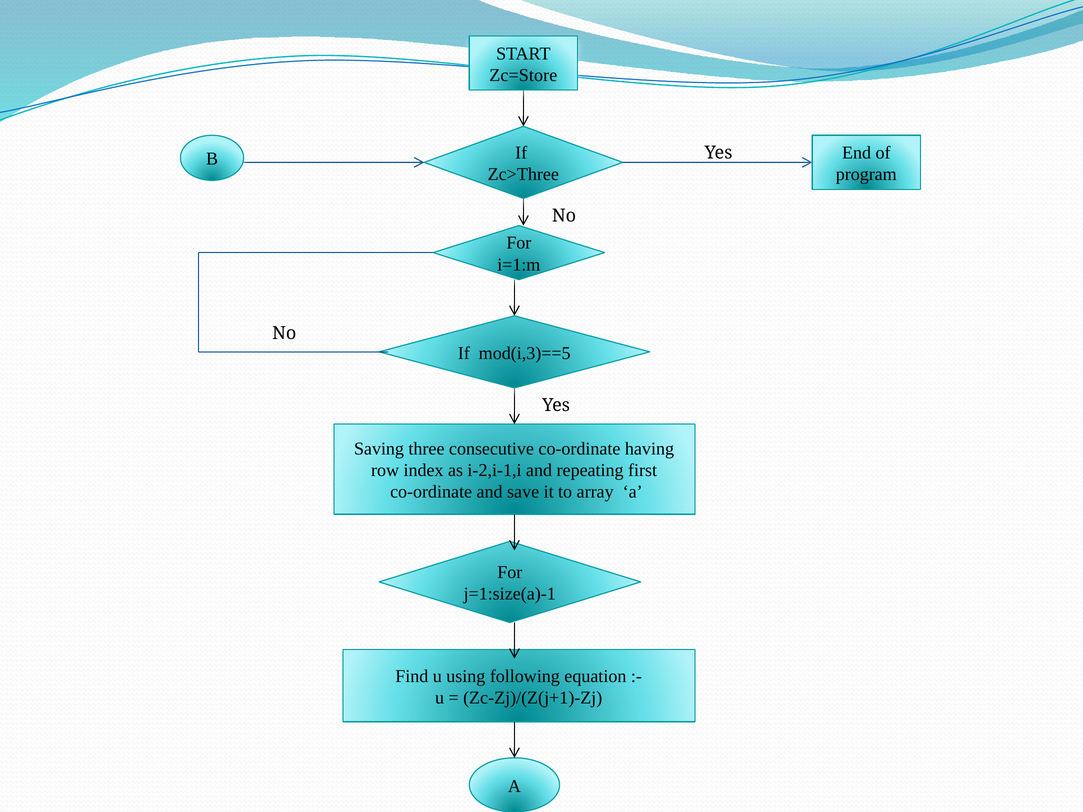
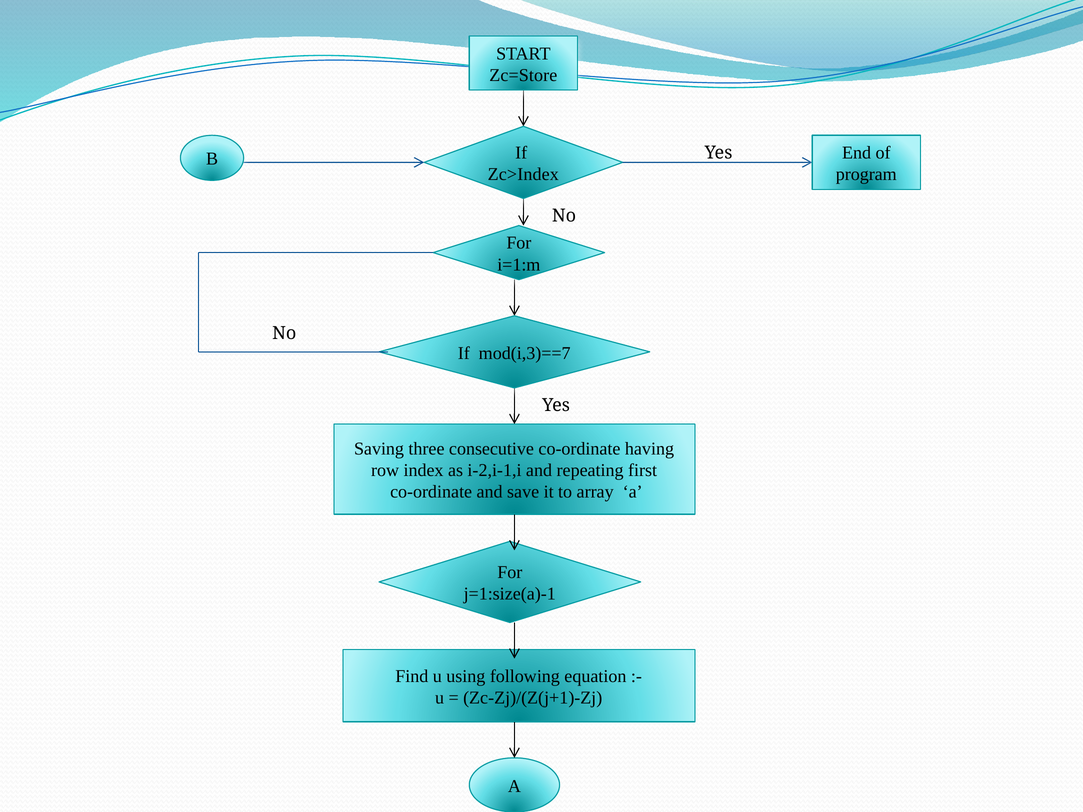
Zc>Three: Zc>Three -> Zc>Index
mod(i,3)==5: mod(i,3)==5 -> mod(i,3)==7
